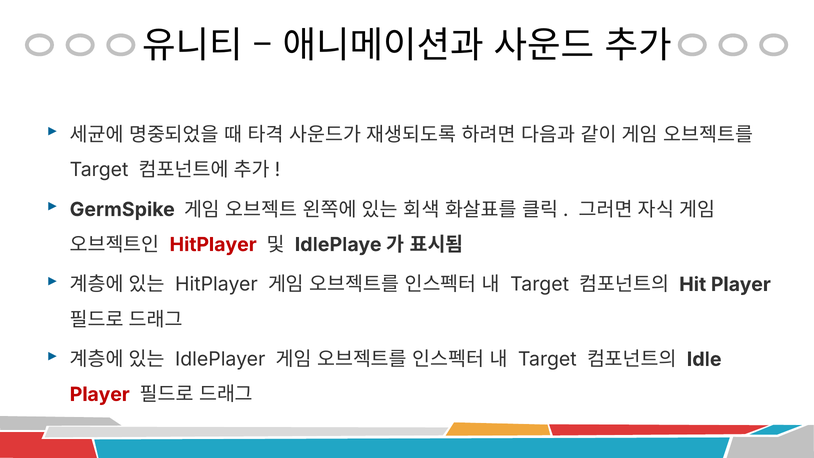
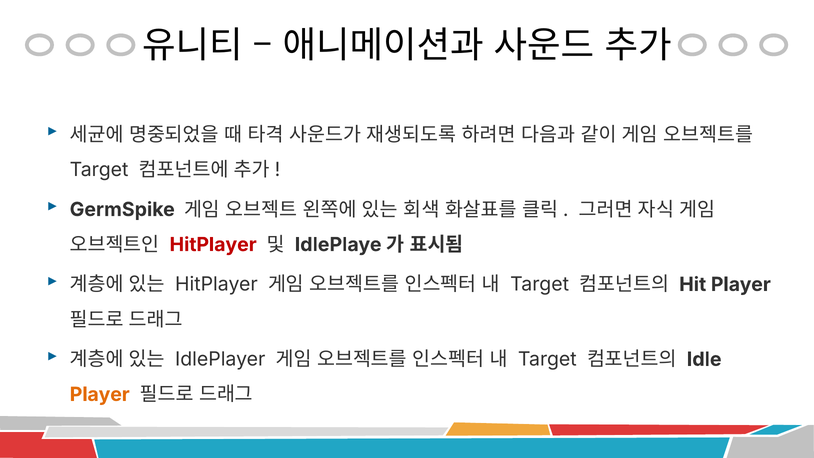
Player at (100, 394) colour: red -> orange
